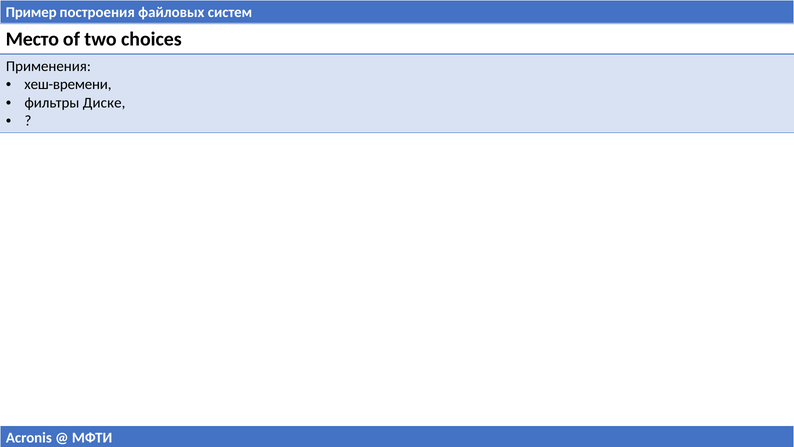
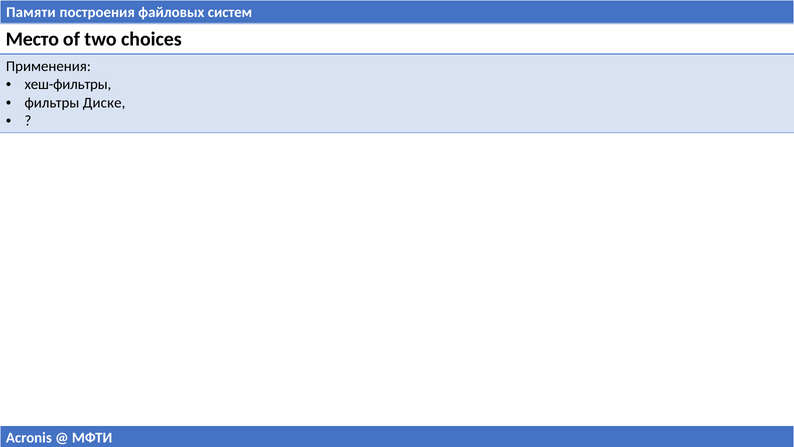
Пример: Пример -> Памяти
хеш-времени: хеш-времени -> хеш-фильтры
